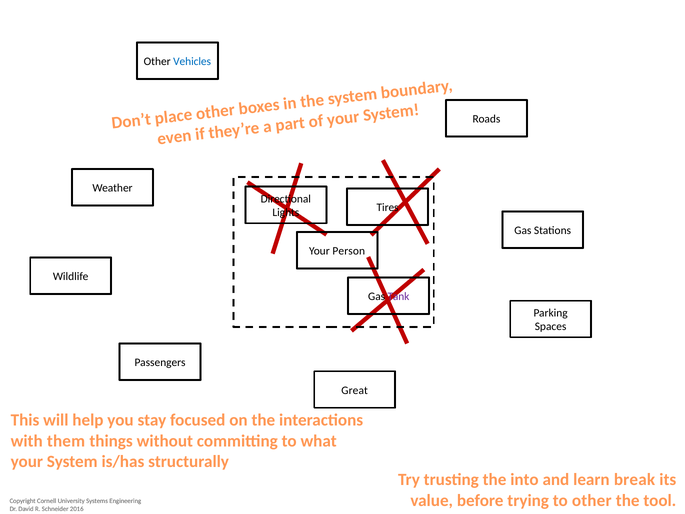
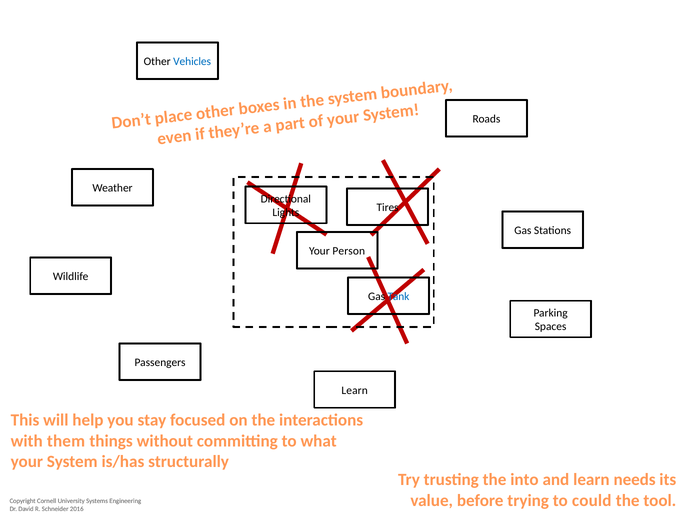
Tank colour: purple -> blue
Great at (355, 390): Great -> Learn
break: break -> needs
to other: other -> could
